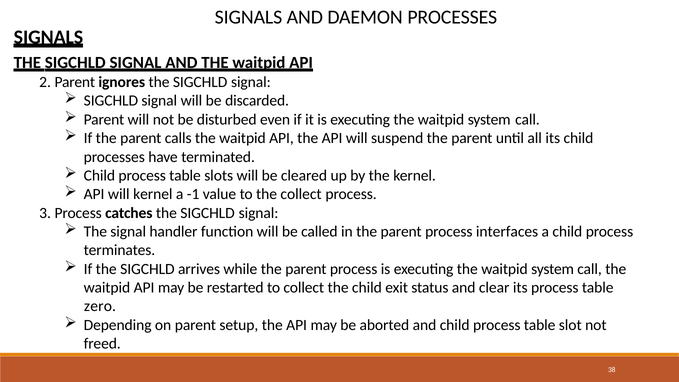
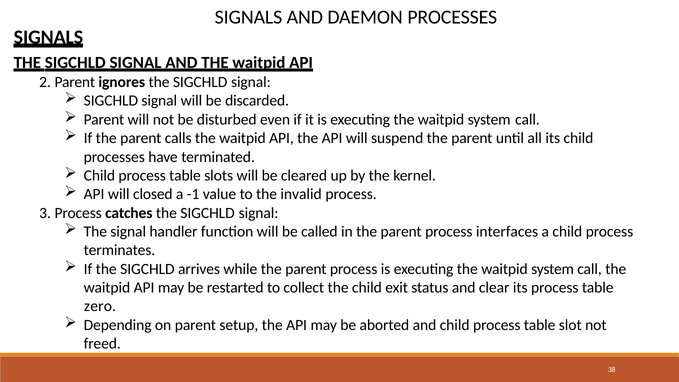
will kernel: kernel -> closed
the collect: collect -> invalid
